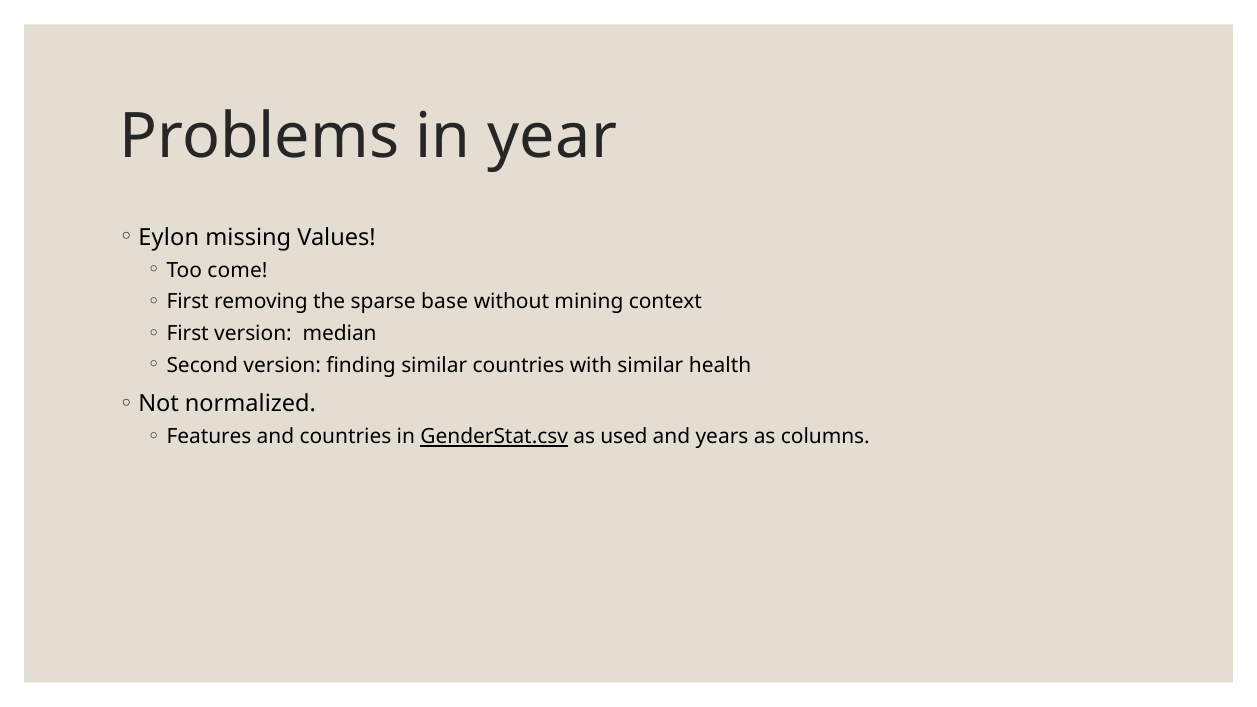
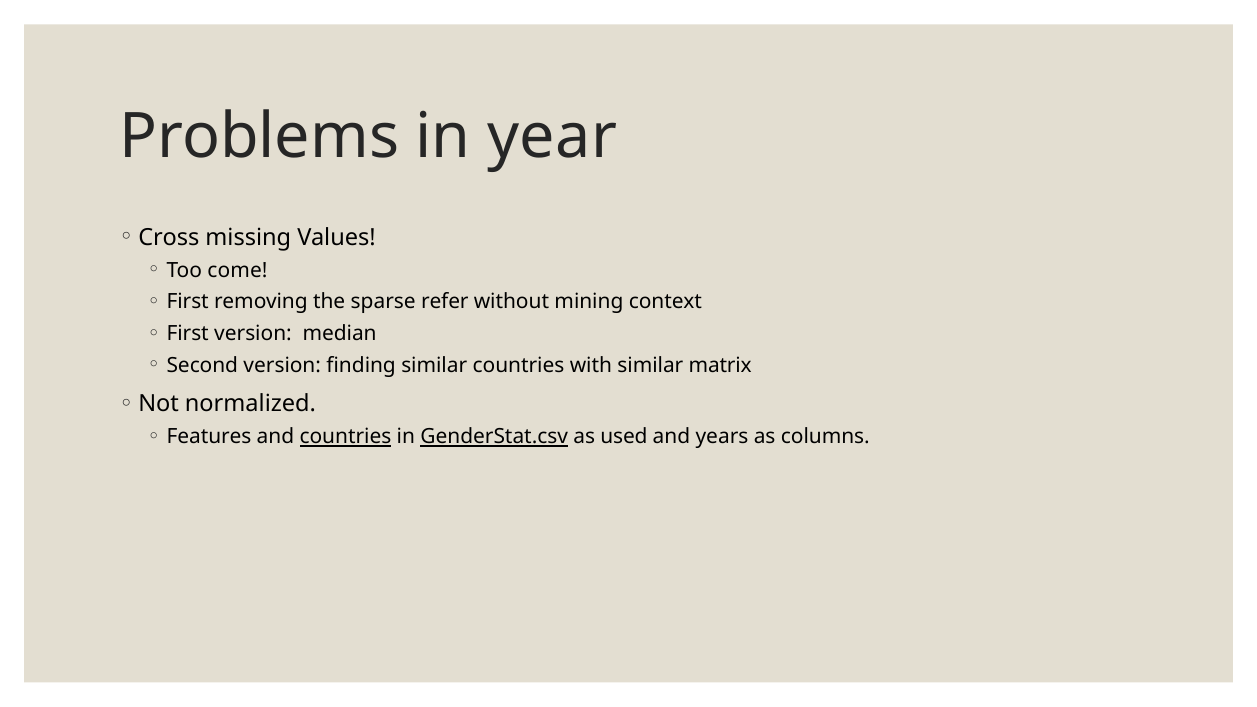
Eylon: Eylon -> Cross
base: base -> refer
health: health -> matrix
countries at (345, 437) underline: none -> present
